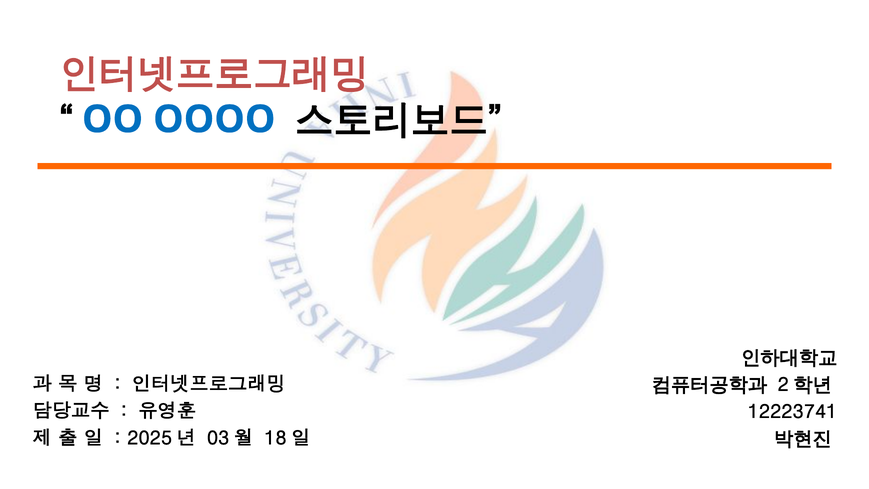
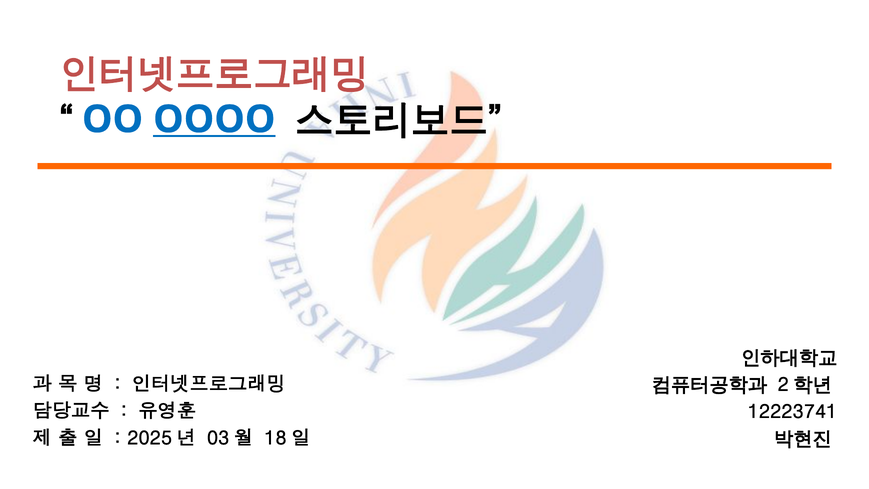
OOOO underline: none -> present
